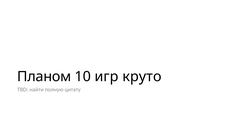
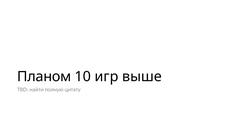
круто: круто -> выше
